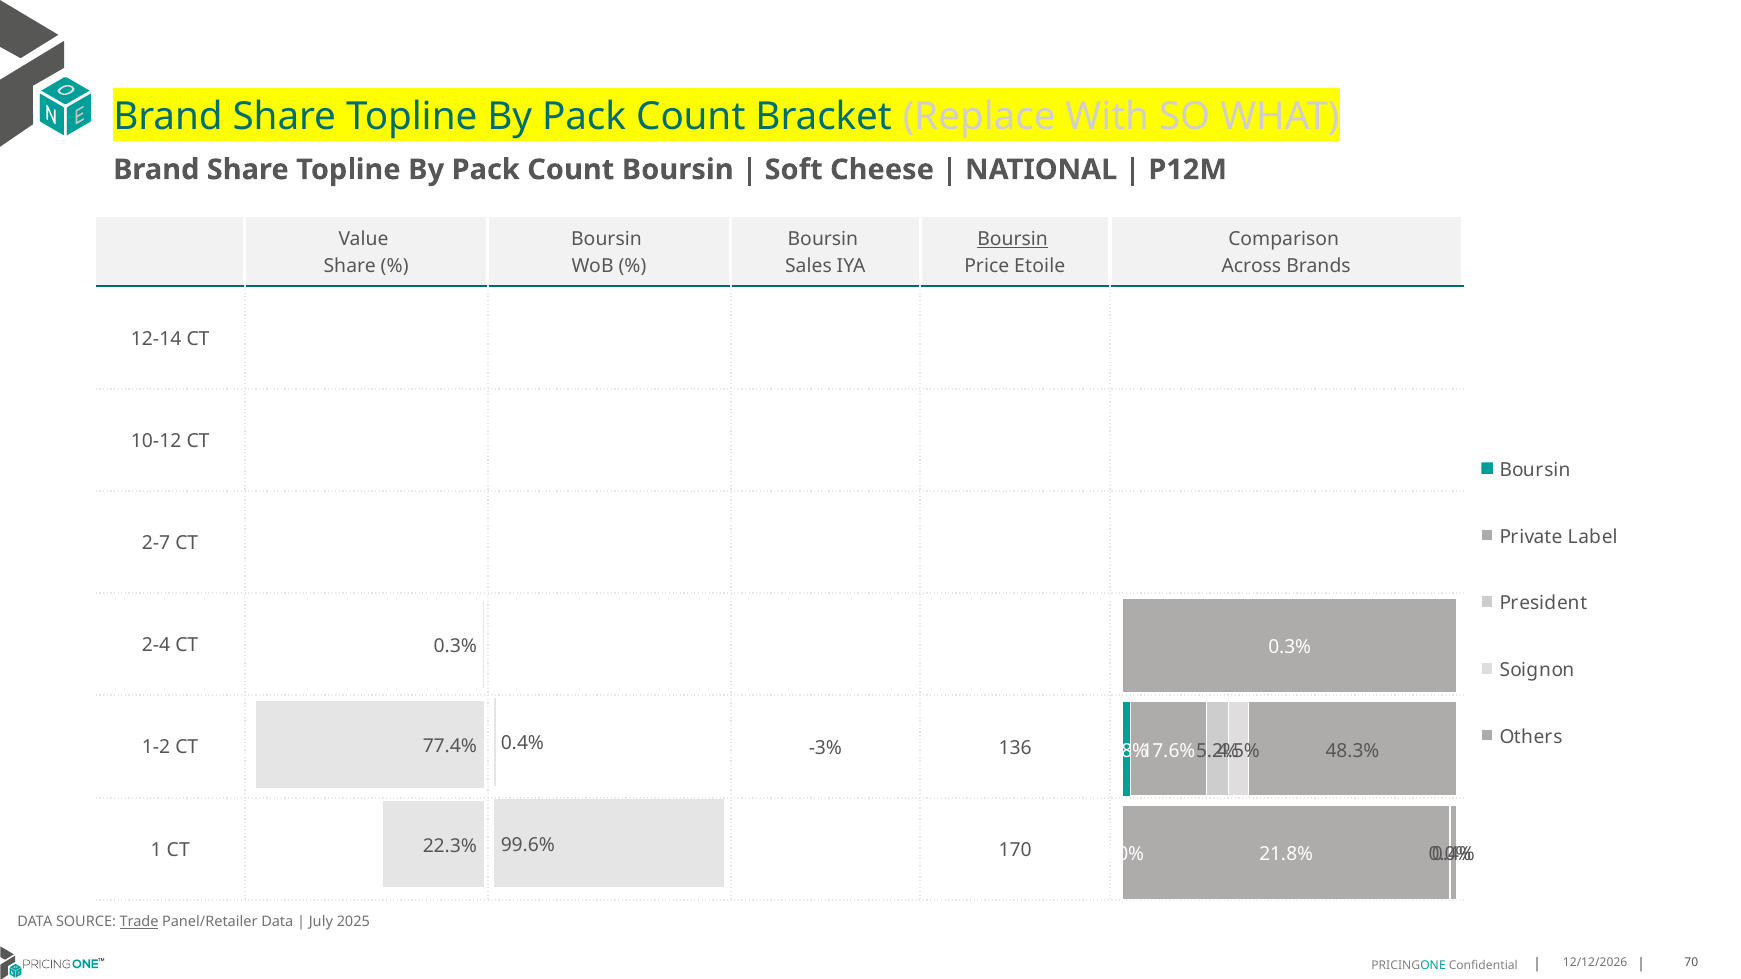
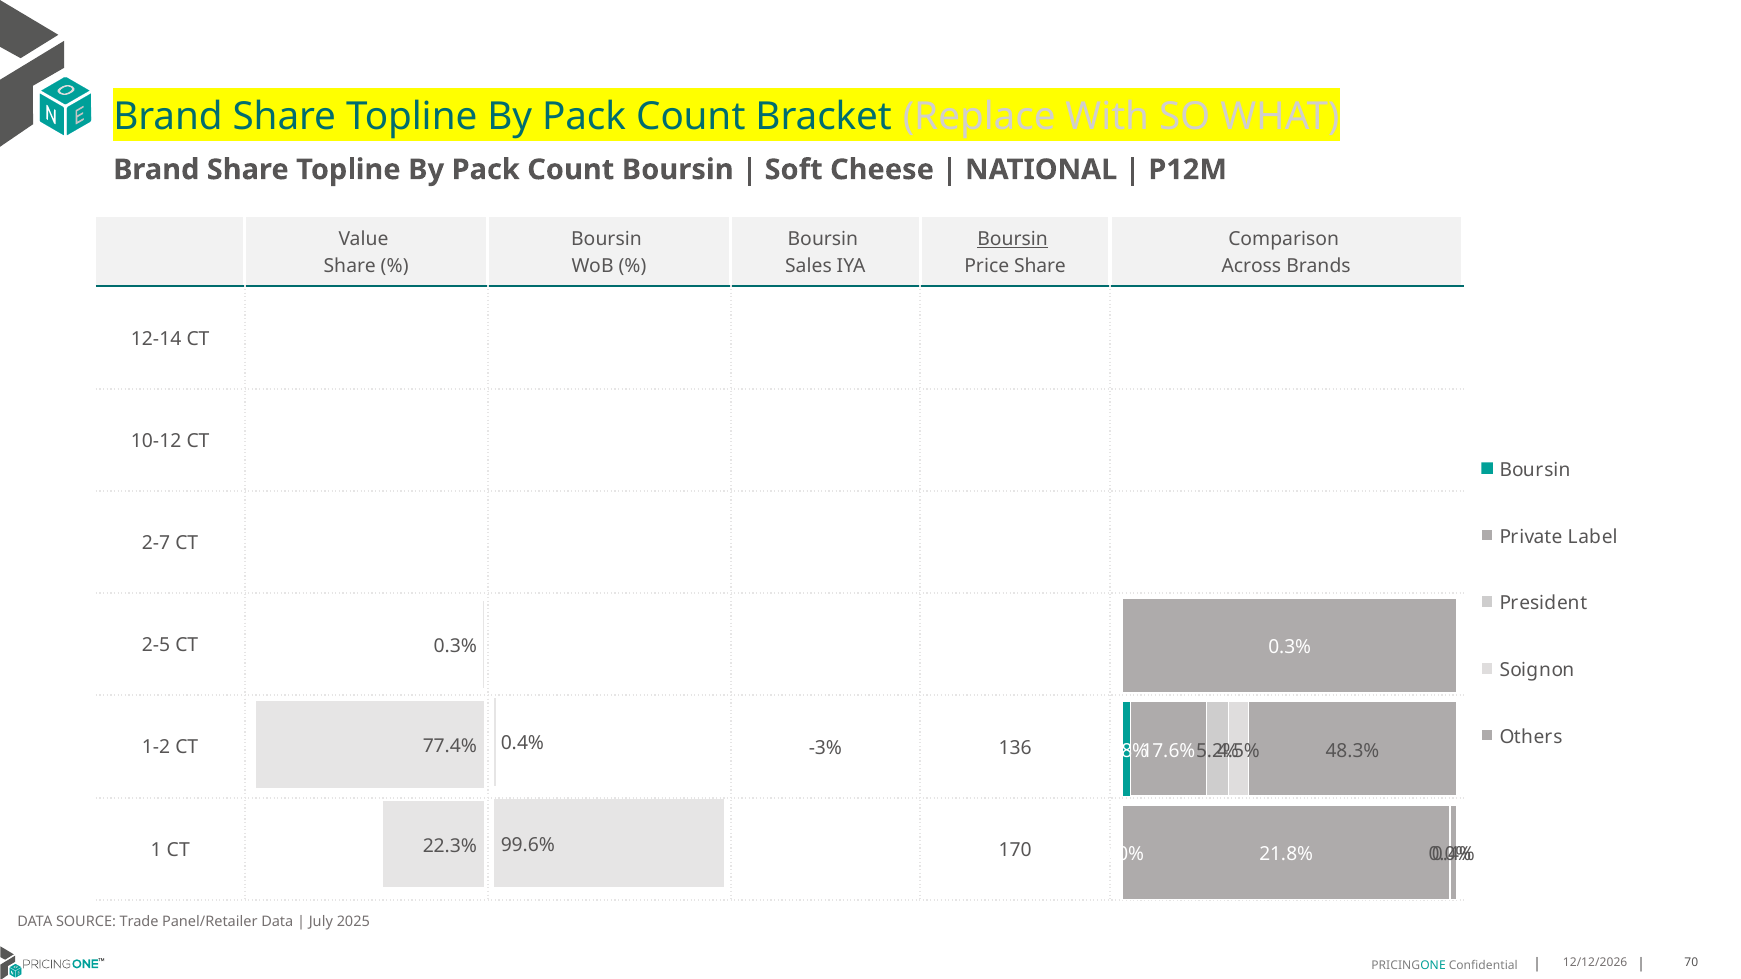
Price Etoile: Etoile -> Share
2-4: 2-4 -> 2-5
Trade underline: present -> none
